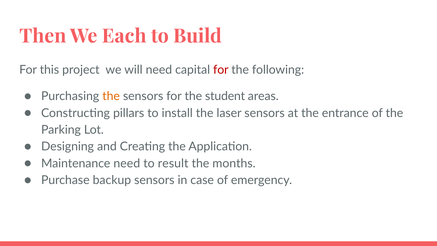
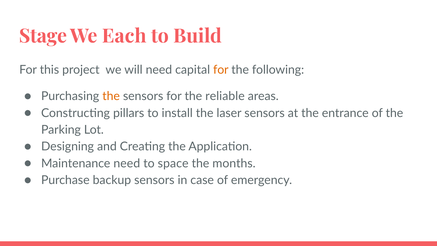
Then: Then -> Stage
for at (221, 70) colour: red -> orange
student: student -> reliable
result: result -> space
